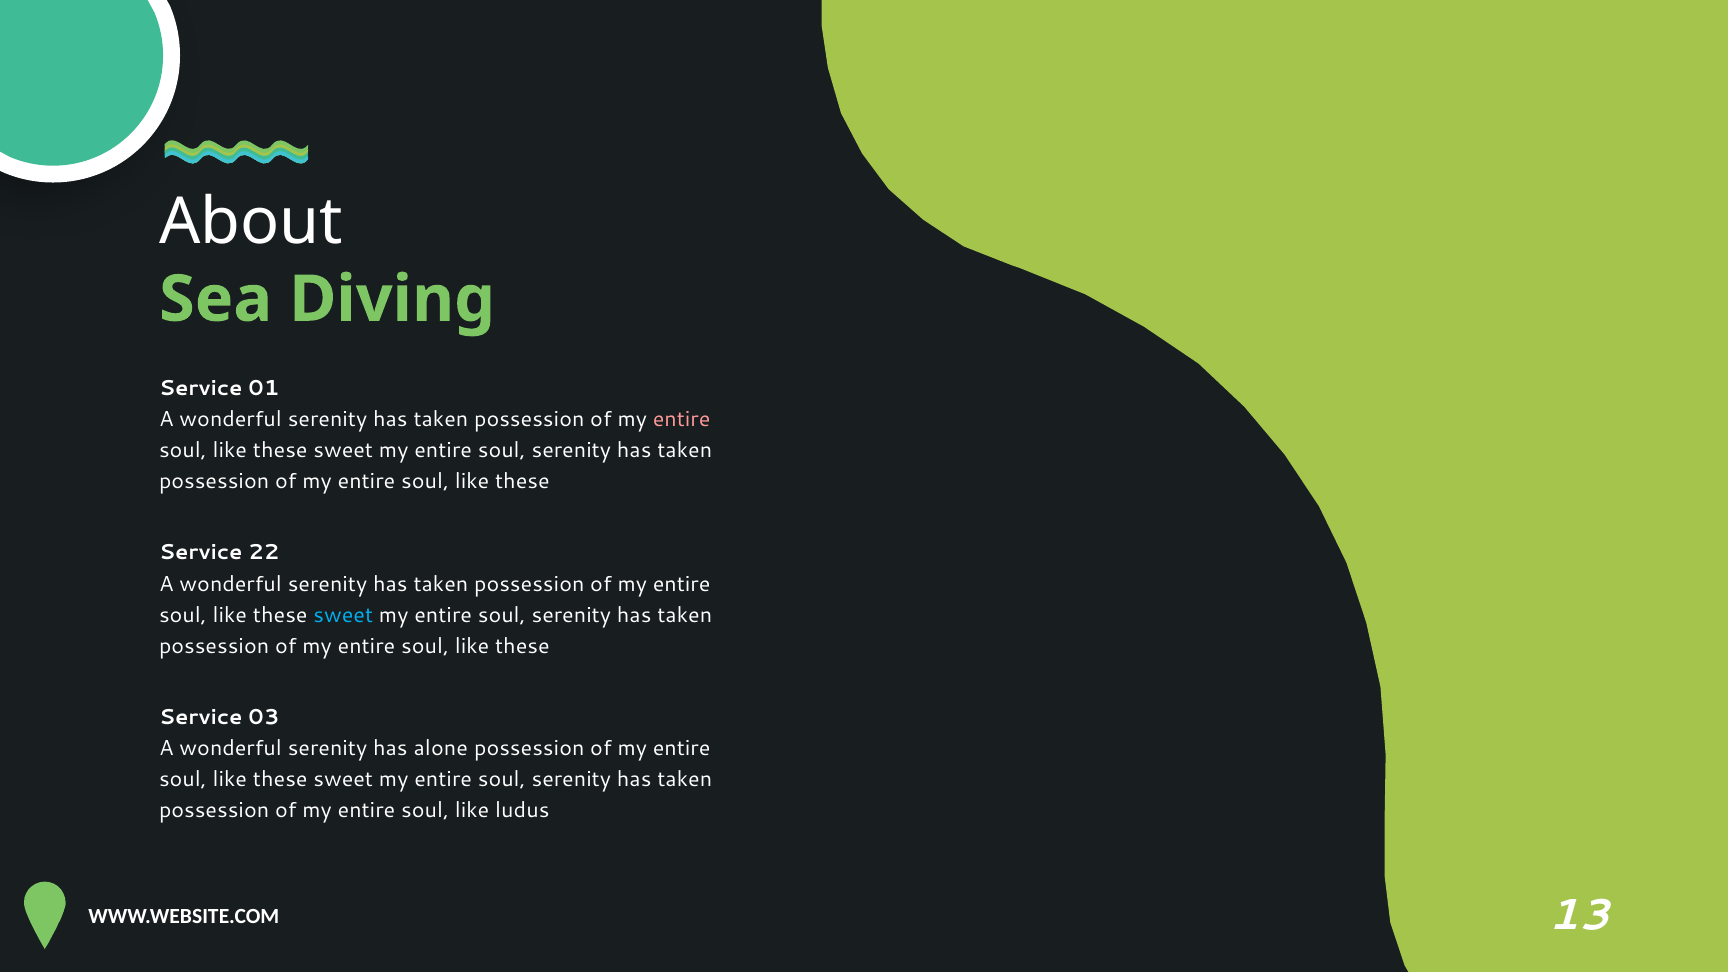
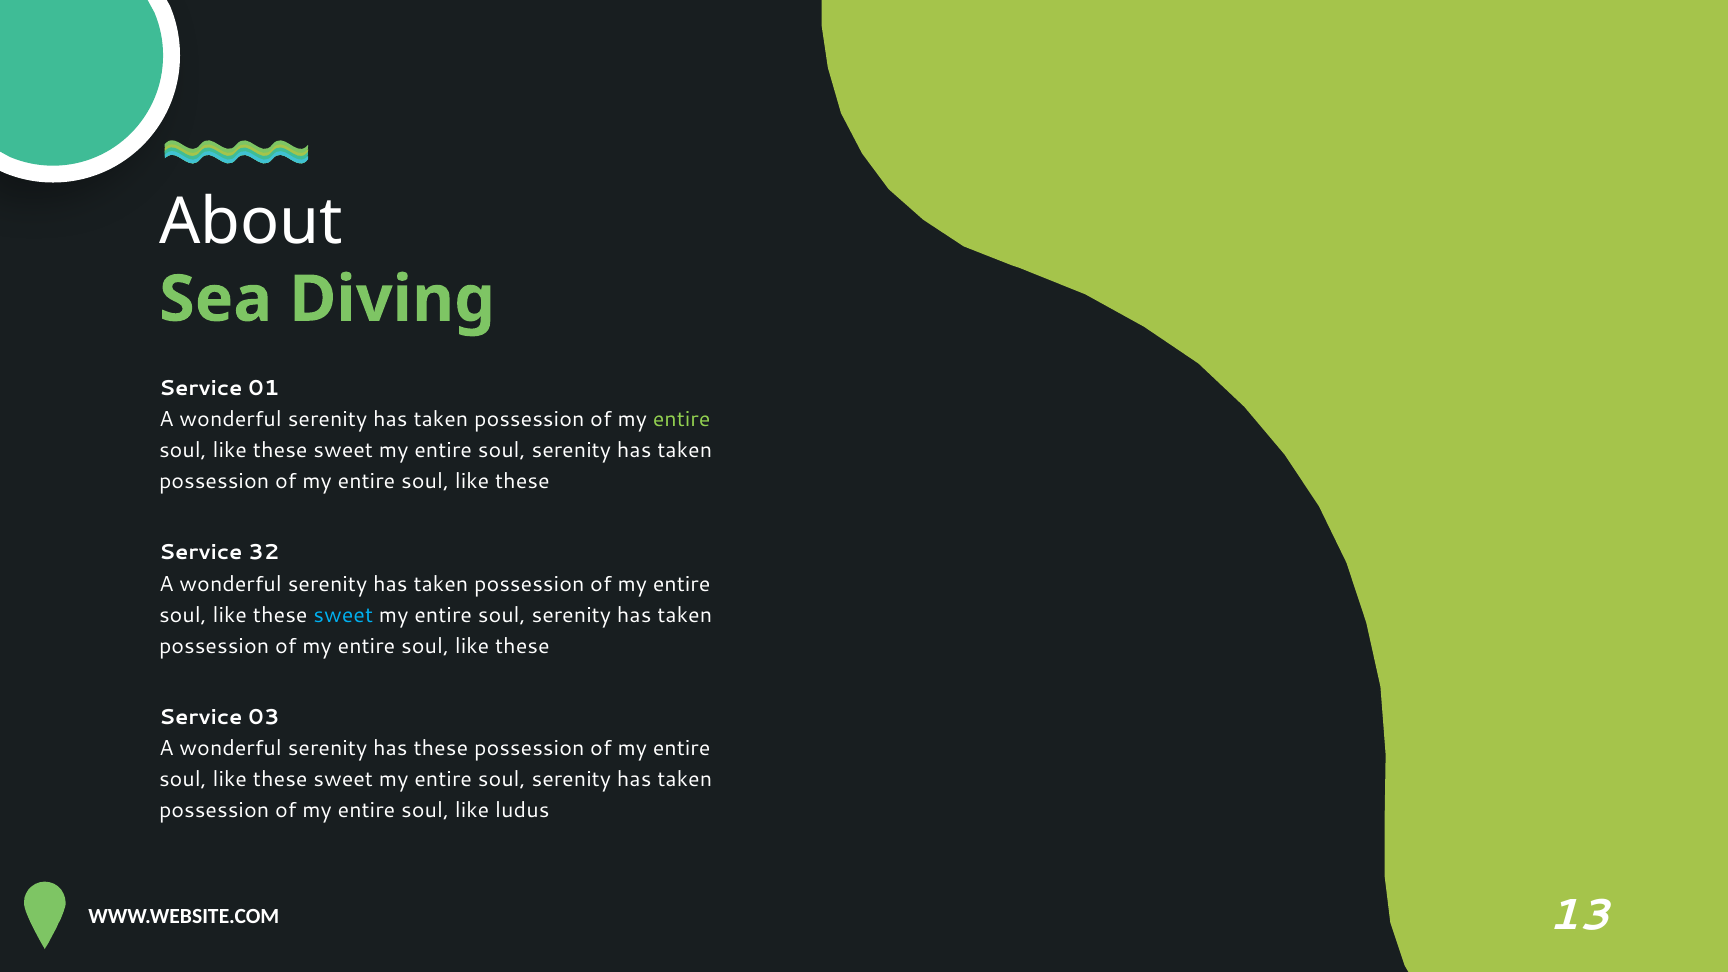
entire at (682, 419) colour: pink -> light green
22: 22 -> 32
has alone: alone -> these
